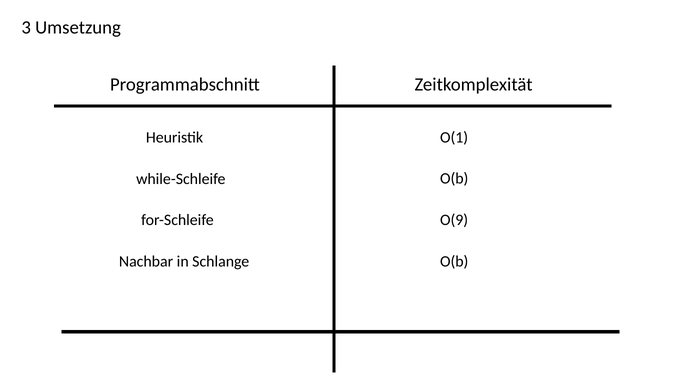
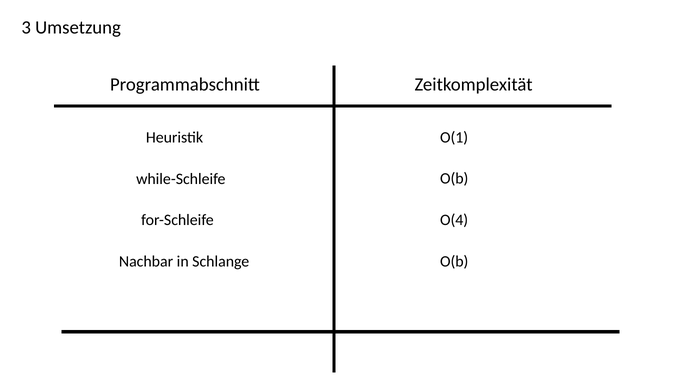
O(9: O(9 -> O(4
